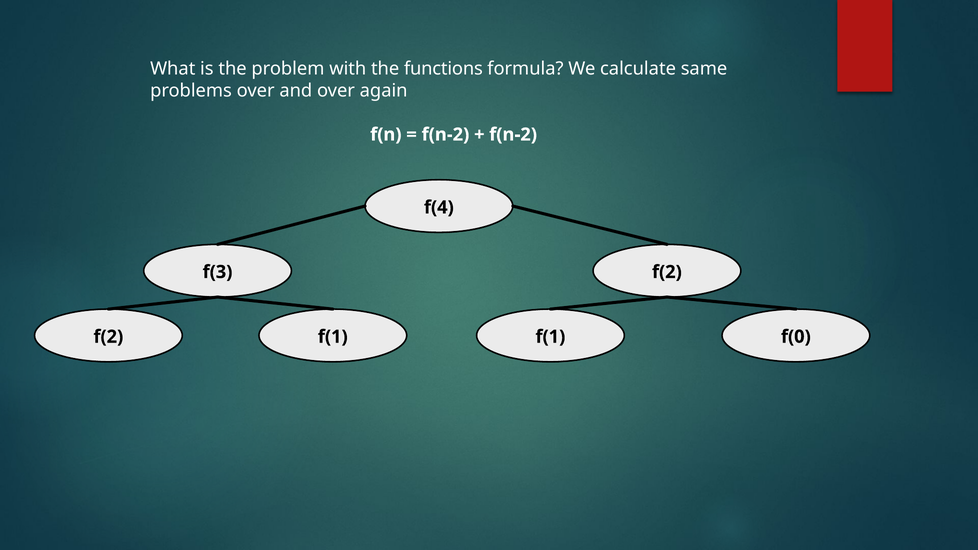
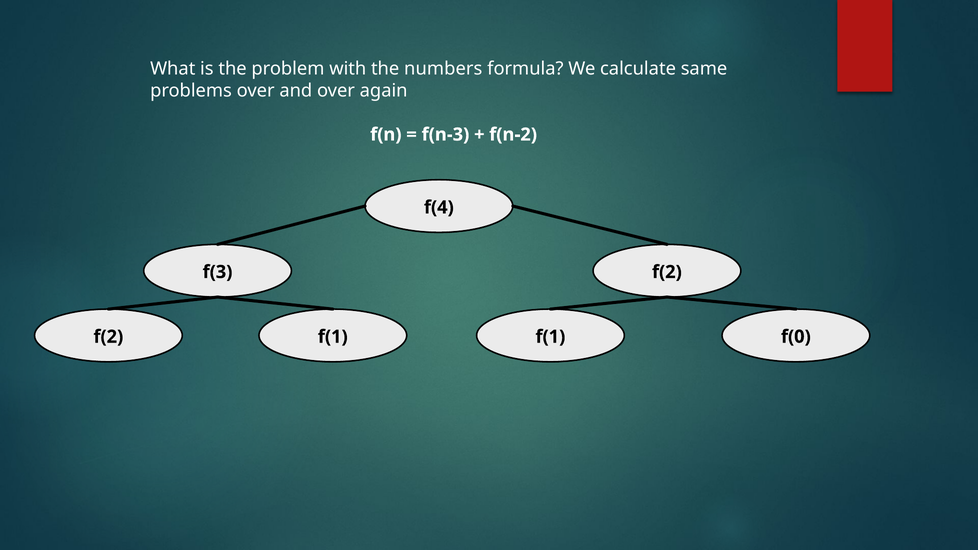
functions: functions -> numbers
f(n-2 at (445, 135): f(n-2 -> f(n-3
